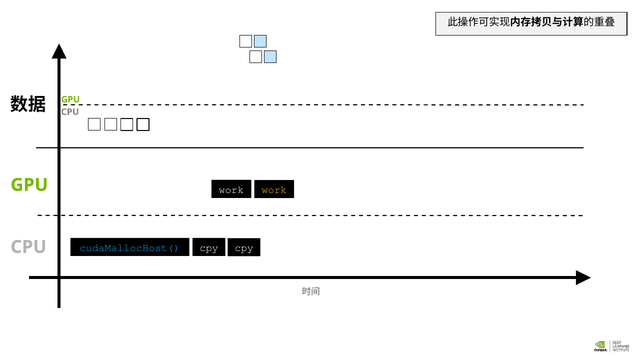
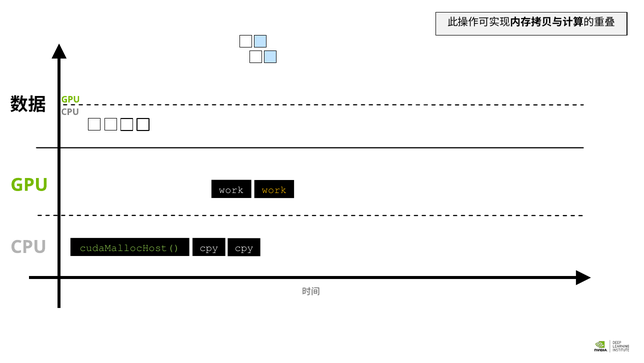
cudaMallocHost( colour: light blue -> light green
